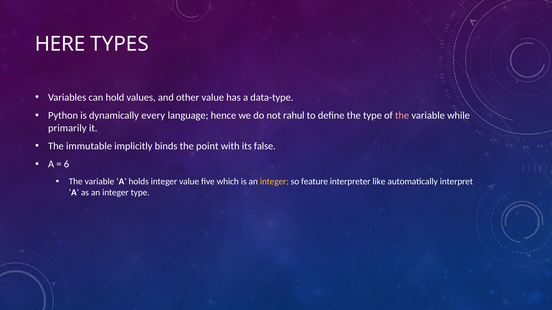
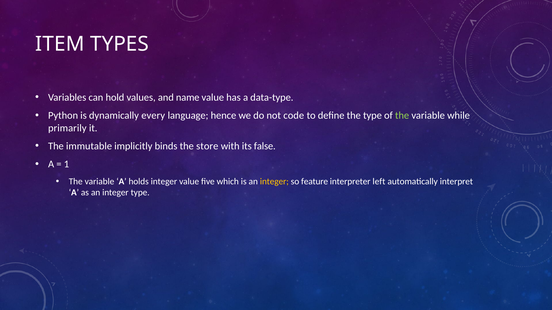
HERE: HERE -> ITEM
other: other -> name
rahul: rahul -> code
the at (402, 116) colour: pink -> light green
point: point -> store
6: 6 -> 1
like: like -> left
